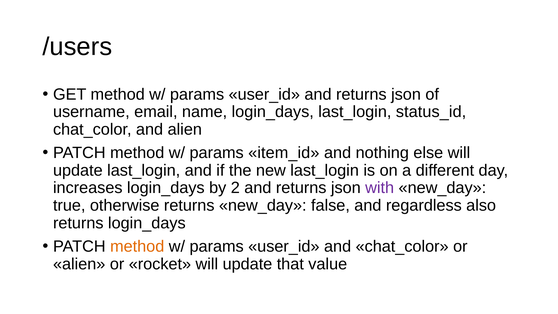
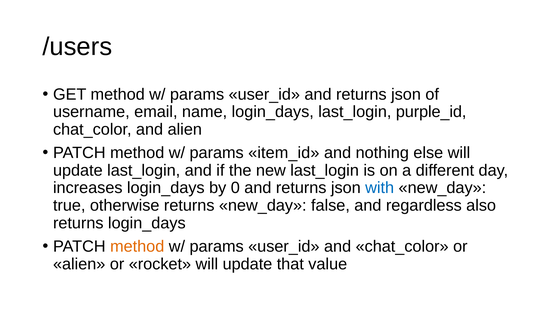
status_id: status_id -> purple_id
2: 2 -> 0
with colour: purple -> blue
